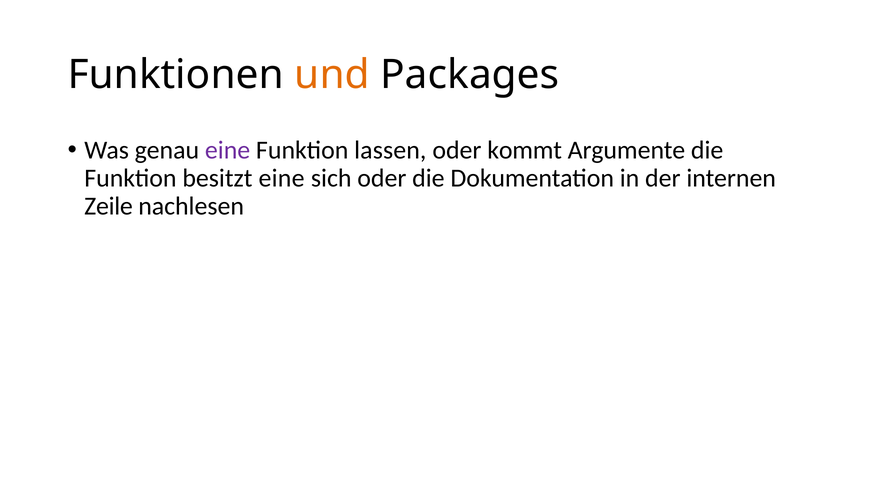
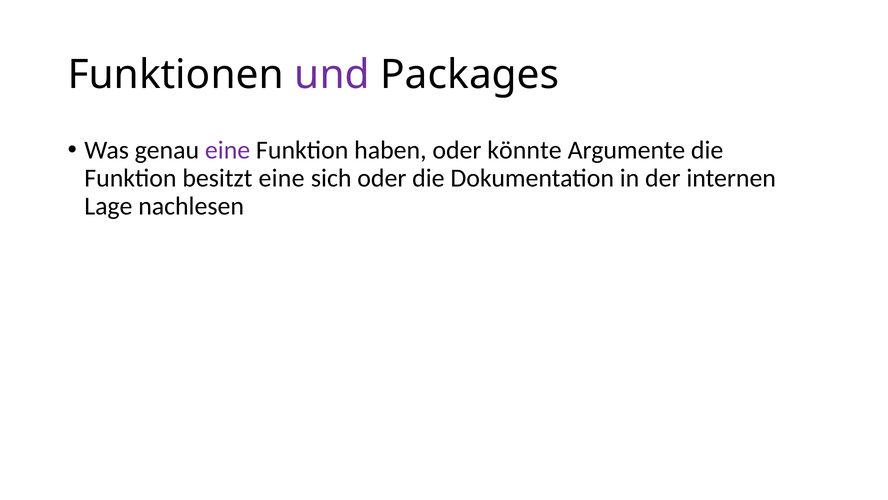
und colour: orange -> purple
lassen: lassen -> haben
kommt: kommt -> könnte
Zeile: Zeile -> Lage
